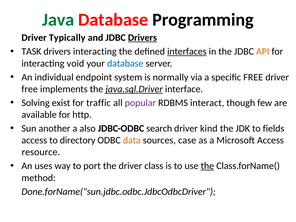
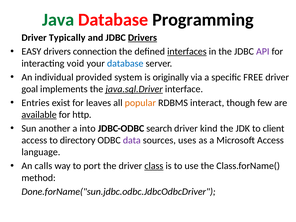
TASK: TASK -> EASY
drivers interacting: interacting -> connection
API colour: orange -> purple
endpoint: endpoint -> provided
normally: normally -> originally
free at (30, 89): free -> goal
Solving: Solving -> Entries
traffic: traffic -> leaves
popular colour: purple -> orange
available underline: none -> present
also: also -> into
fields: fields -> client
data colour: orange -> purple
case: case -> uses
resource: resource -> language
uses: uses -> calls
class underline: none -> present
the at (207, 166) underline: present -> none
